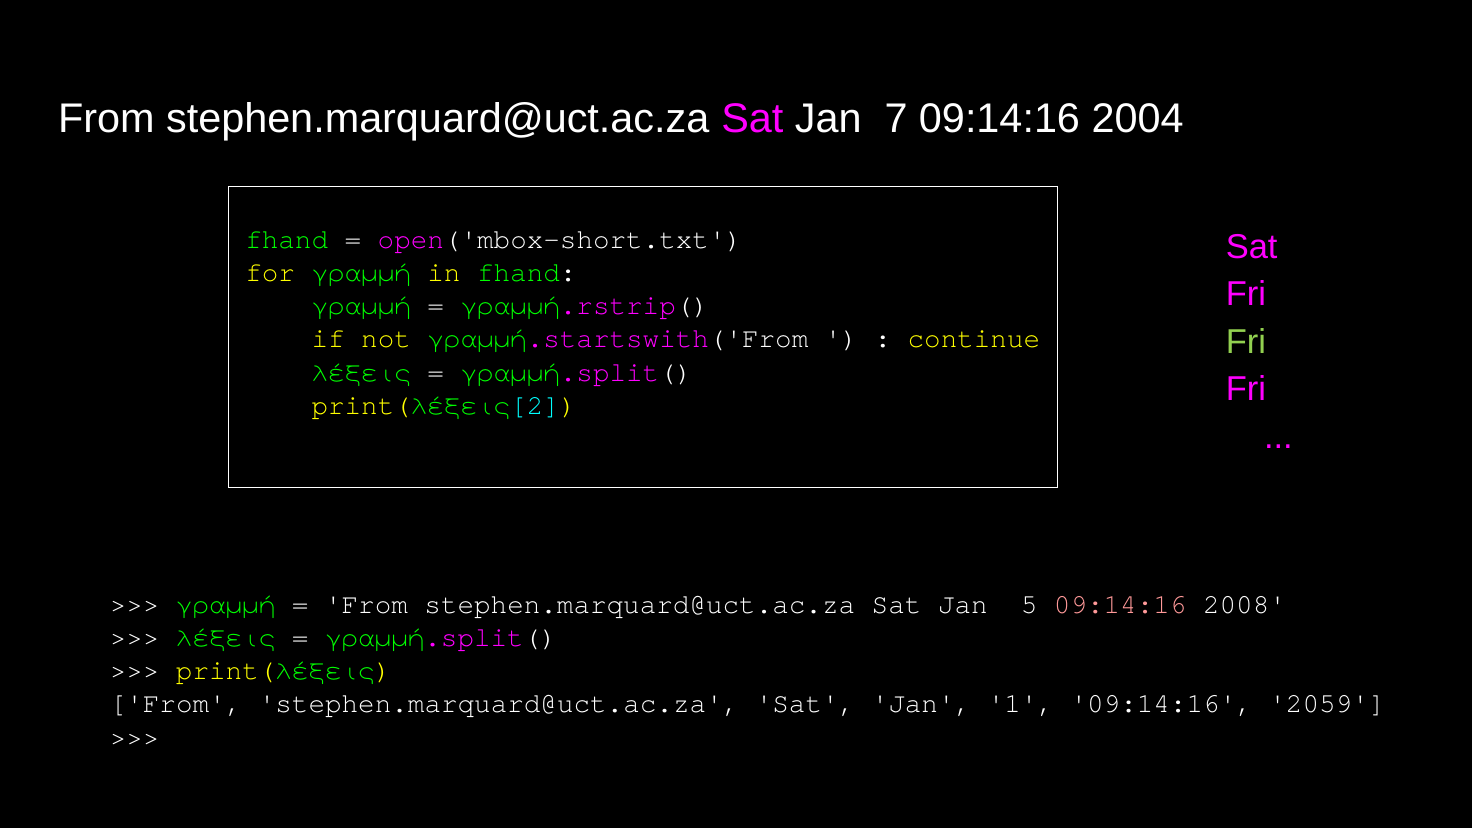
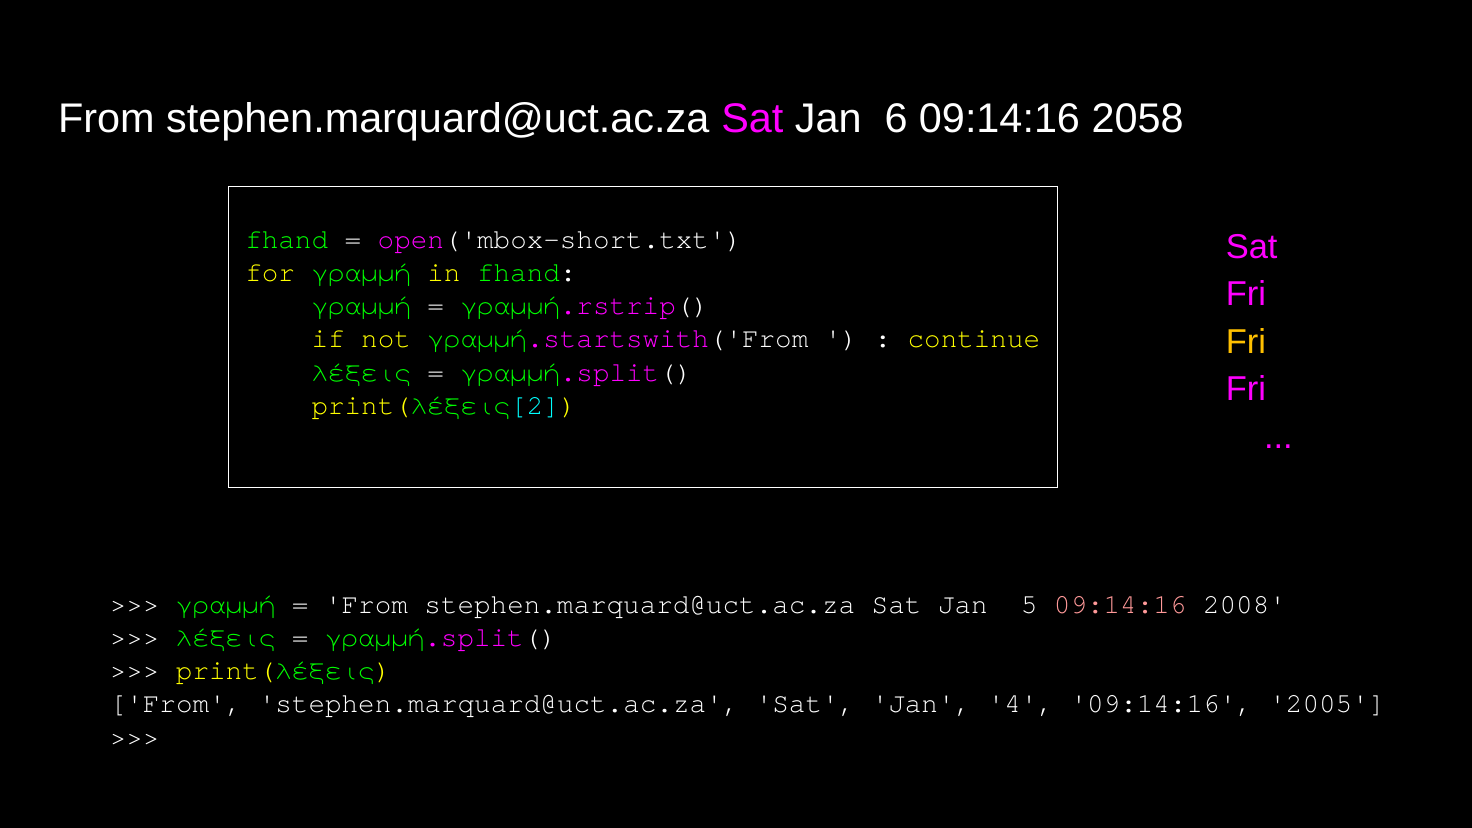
7: 7 -> 6
2004: 2004 -> 2058
Fri at (1246, 342) colour: light green -> yellow
1: 1 -> 4
2059: 2059 -> 2005
